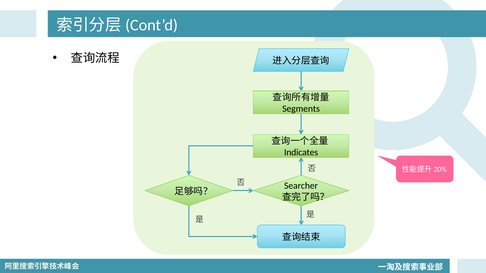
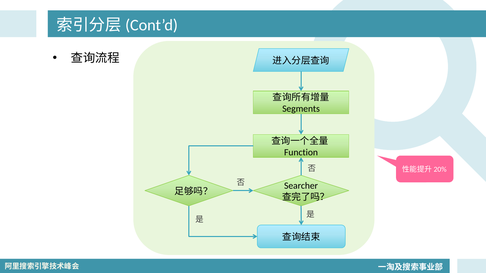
Indicates: Indicates -> Function
